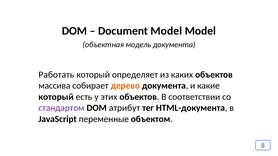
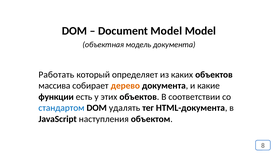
который at (56, 97): который -> функции
стандартом colour: purple -> blue
атрибут: атрибут -> удалять
переменные: переменные -> наступления
